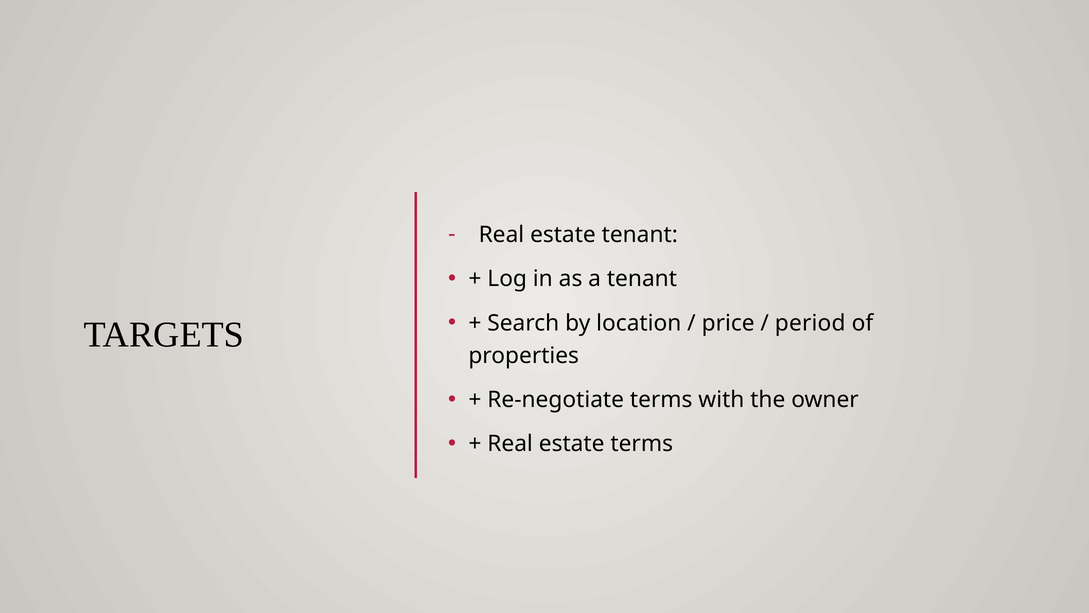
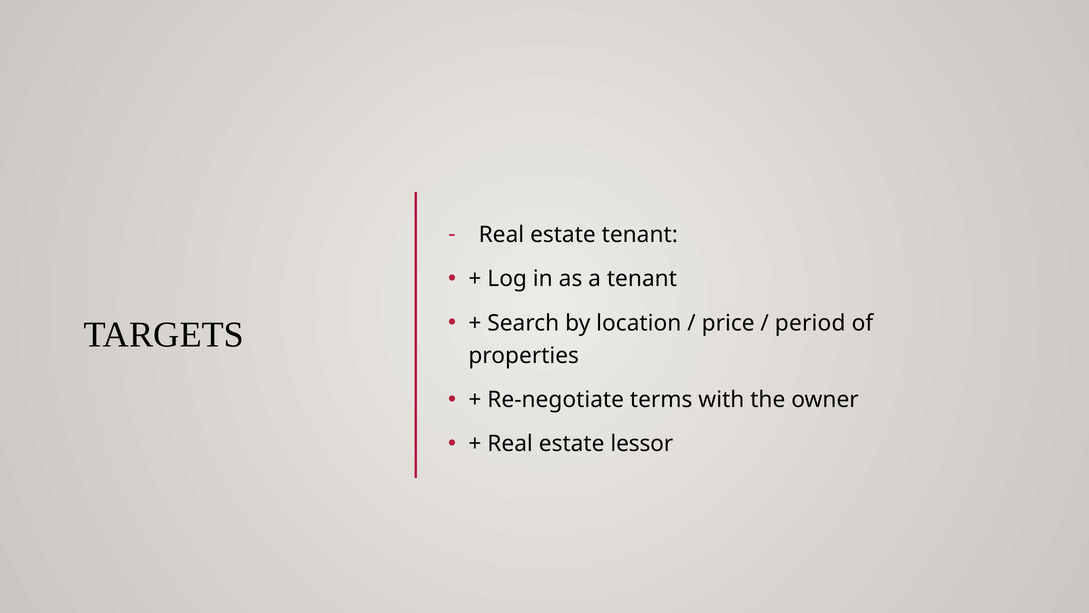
estate terms: terms -> lessor
